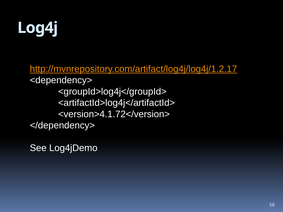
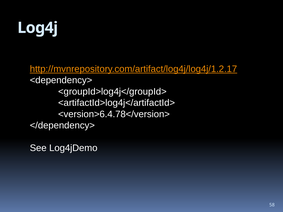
<version>4.1.72</version>: <version>4.1.72</version> -> <version>6.4.78</version>
